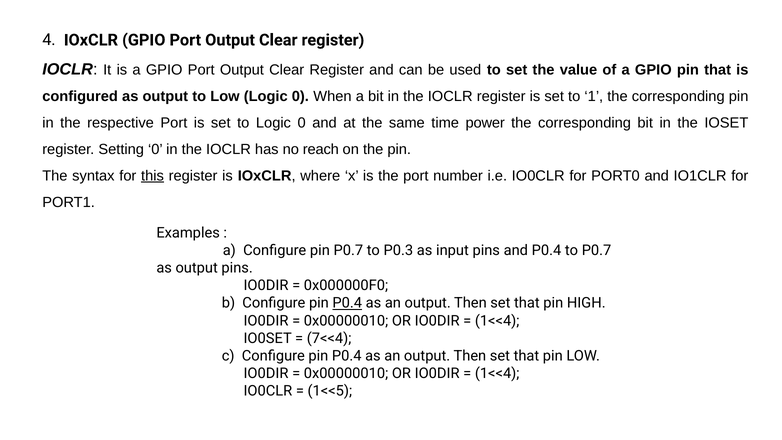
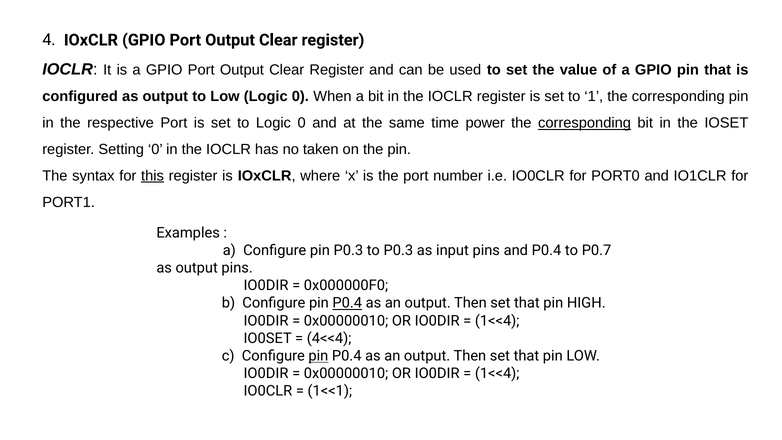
corresponding at (585, 123) underline: none -> present
reach: reach -> taken
pin P0.7: P0.7 -> P0.3
7<<4: 7<<4 -> 4<<4
pin at (318, 356) underline: none -> present
1<<5: 1<<5 -> 1<<1
